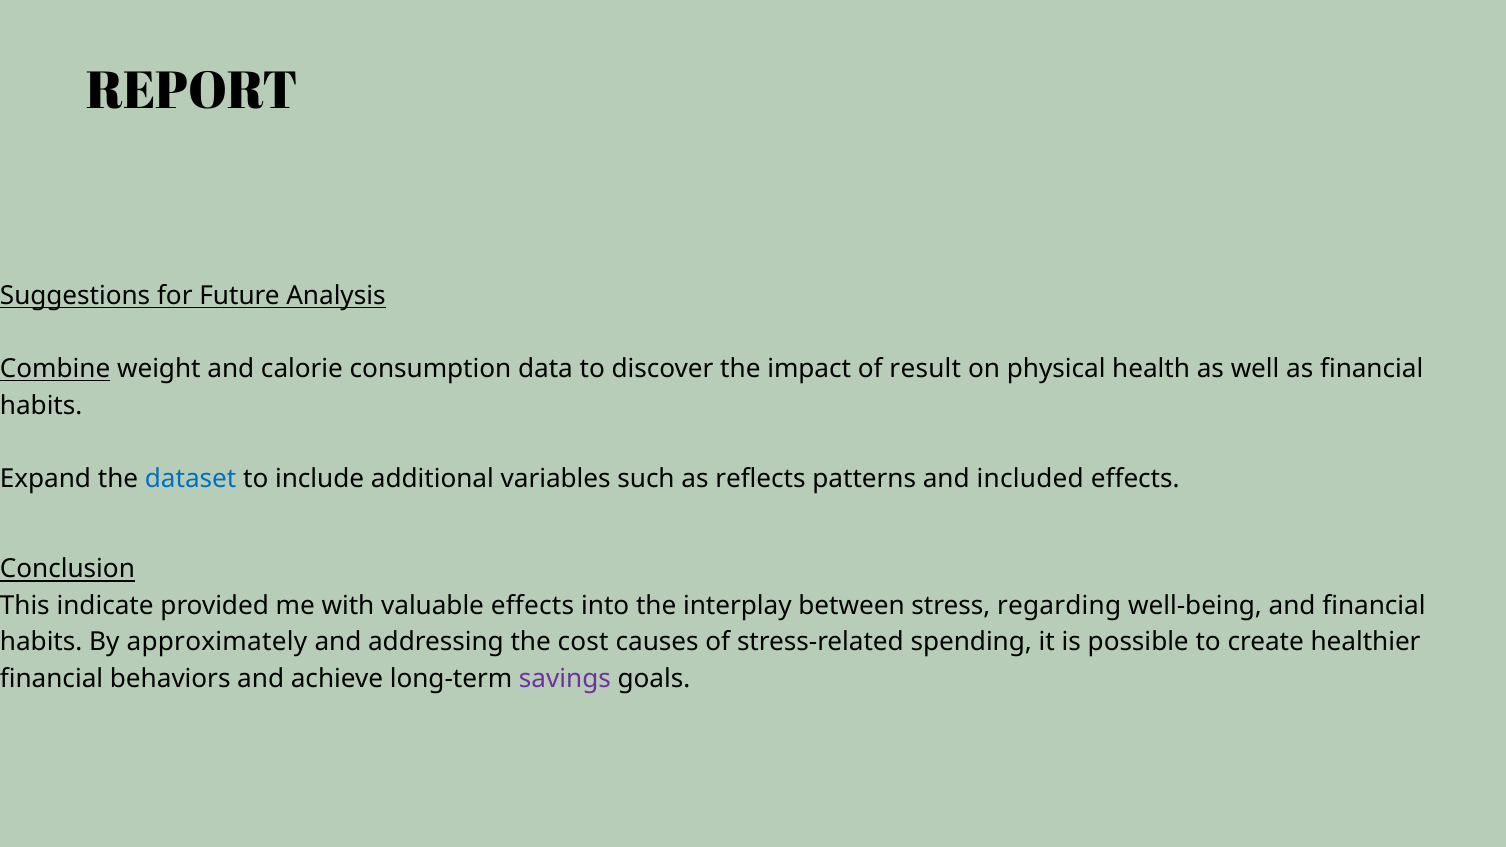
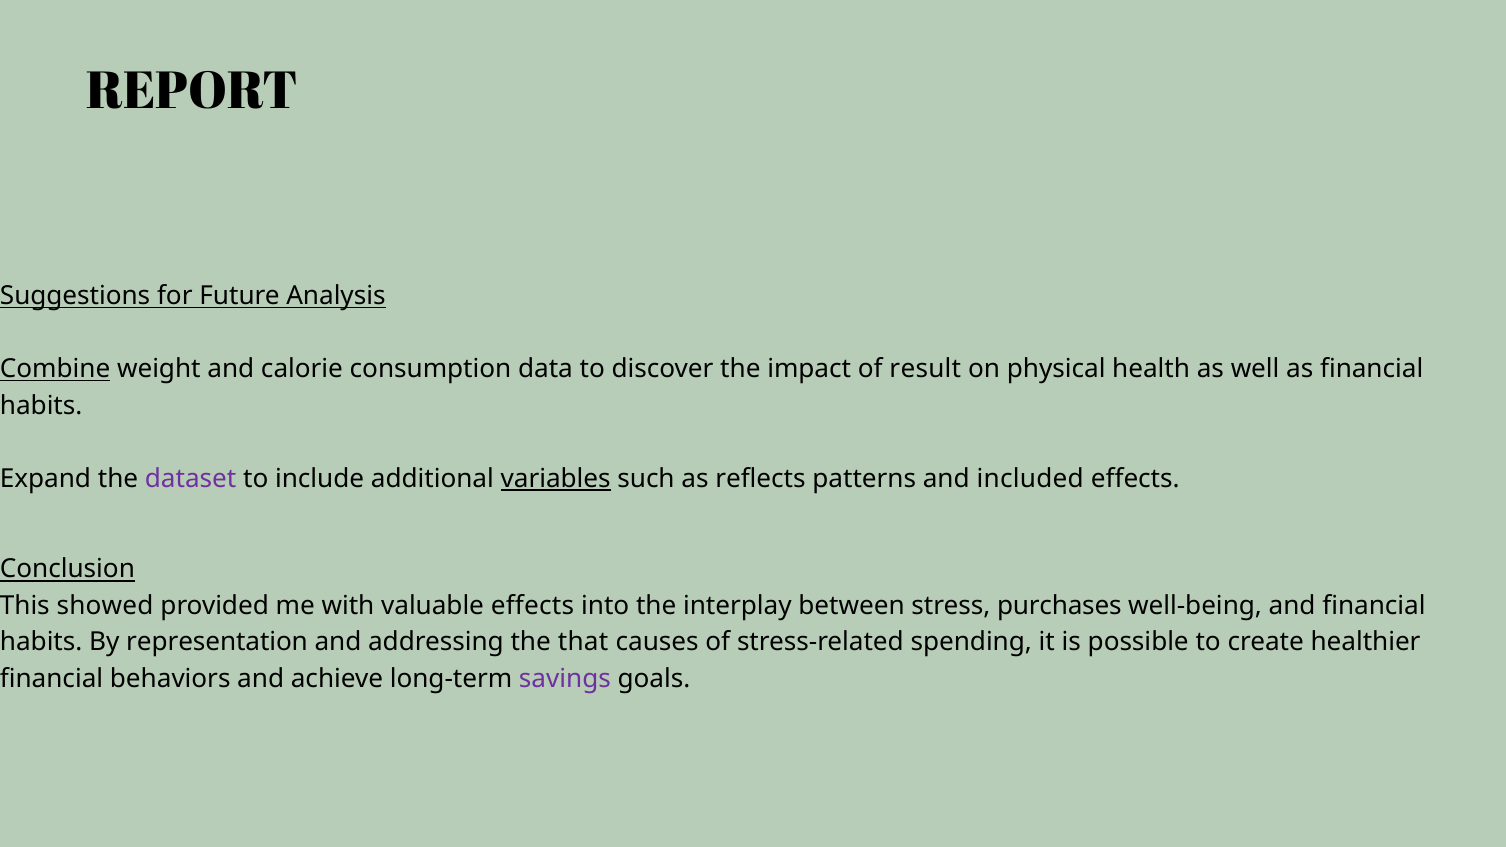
dataset colour: blue -> purple
variables underline: none -> present
indicate: indicate -> showed
regarding: regarding -> purchases
approximately: approximately -> representation
cost: cost -> that
